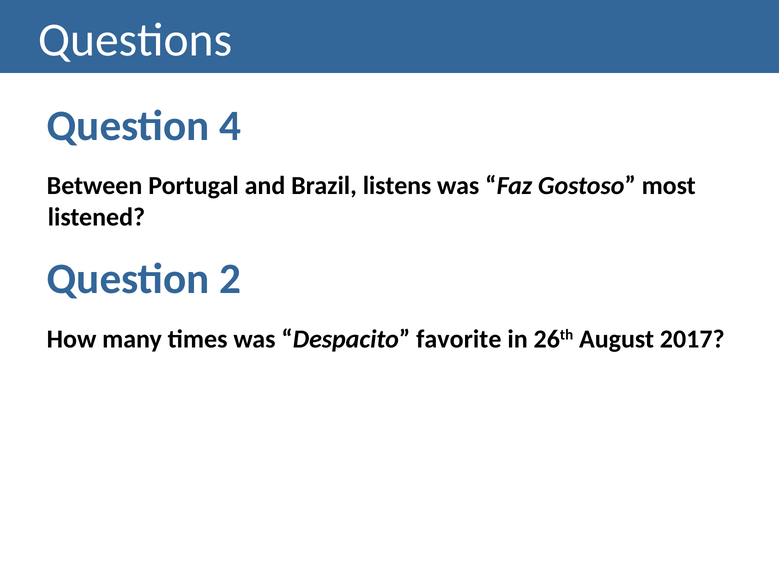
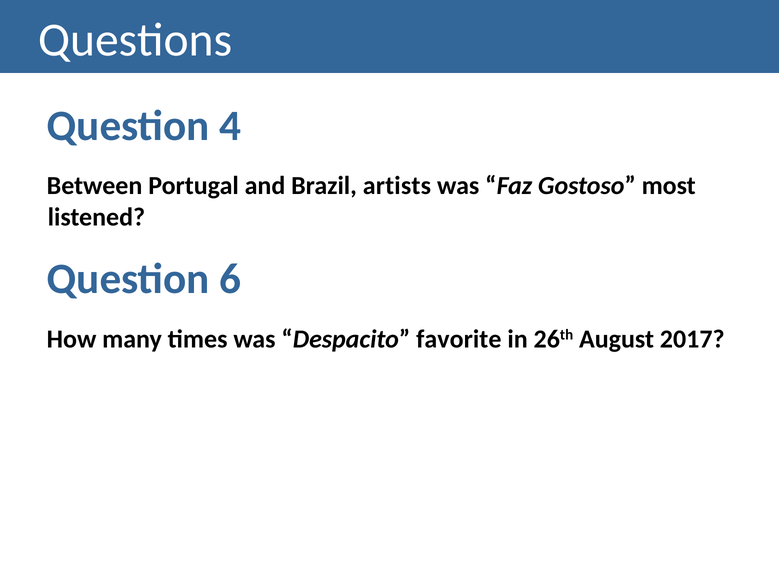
listens: listens -> artists
2: 2 -> 6
